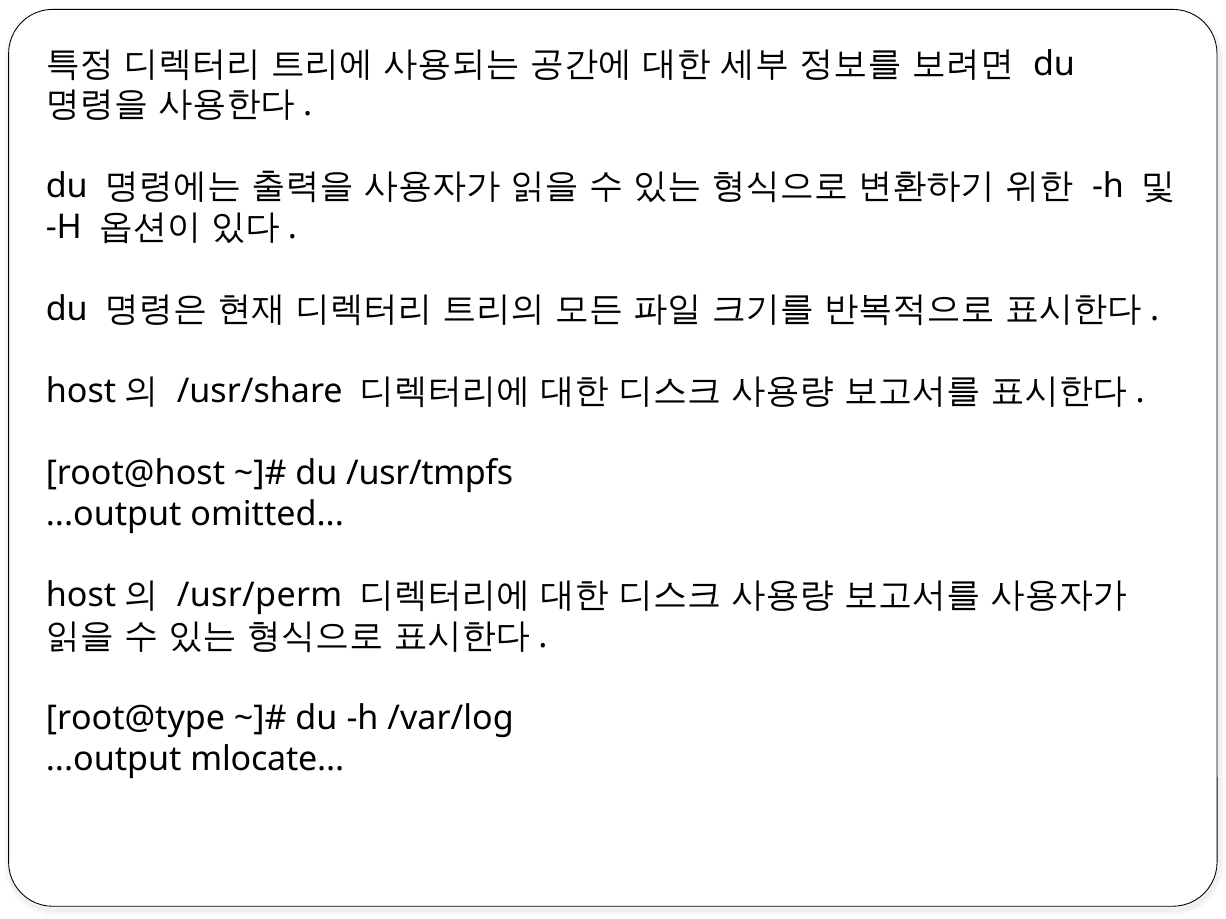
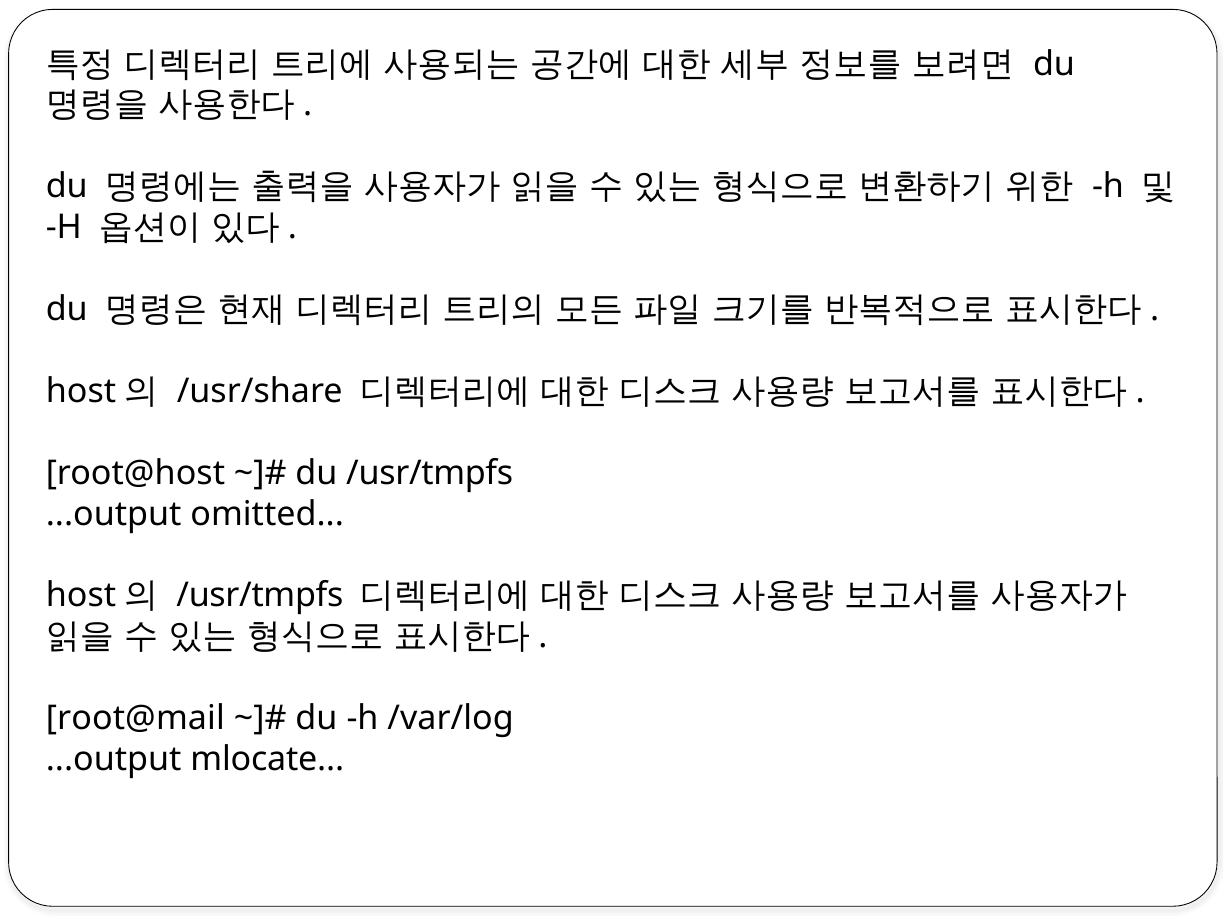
/usr/perm at (260, 596): /usr/perm -> /usr/tmpfs
root@type: root@type -> root@mail
